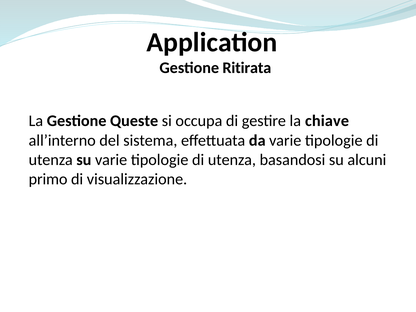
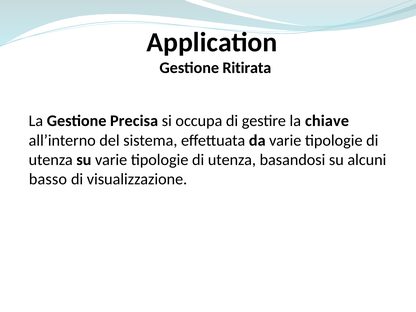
Queste: Queste -> Precisa
primo: primo -> basso
